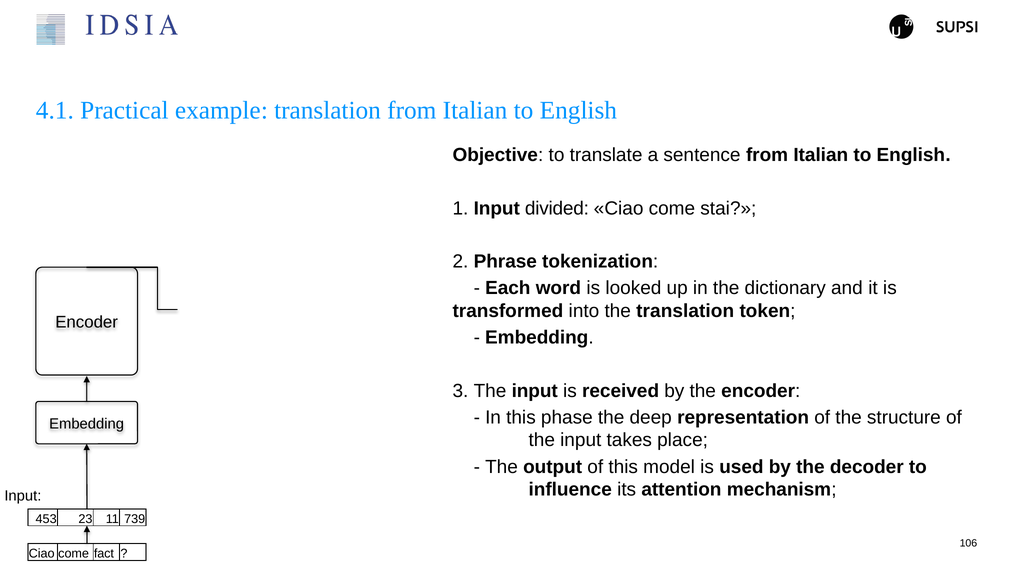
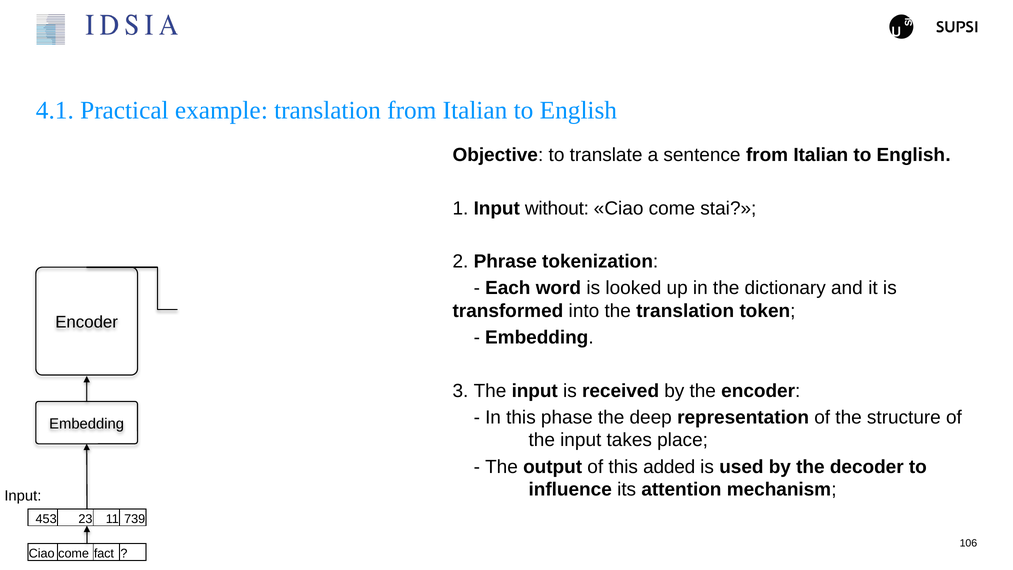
divided: divided -> without
model: model -> added
